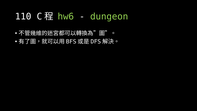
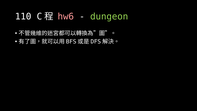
hw6 colour: light green -> pink
